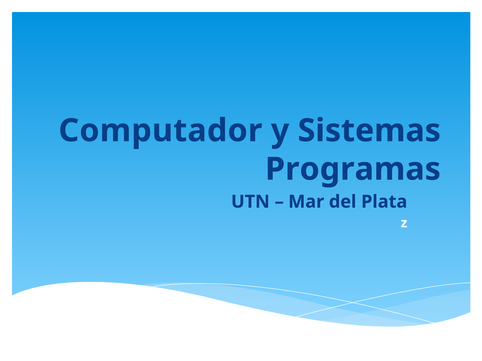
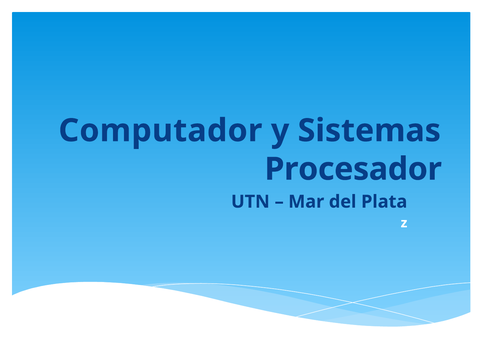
Programas: Programas -> Procesador
